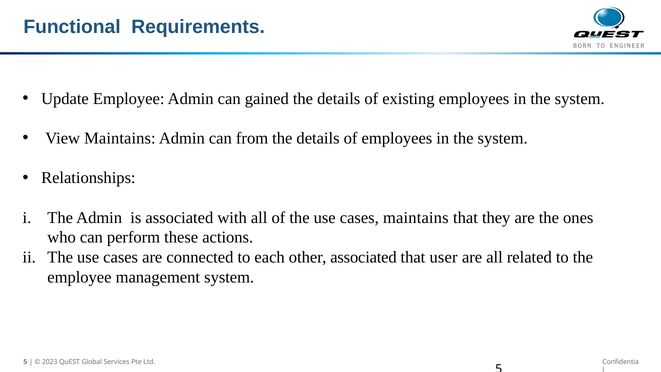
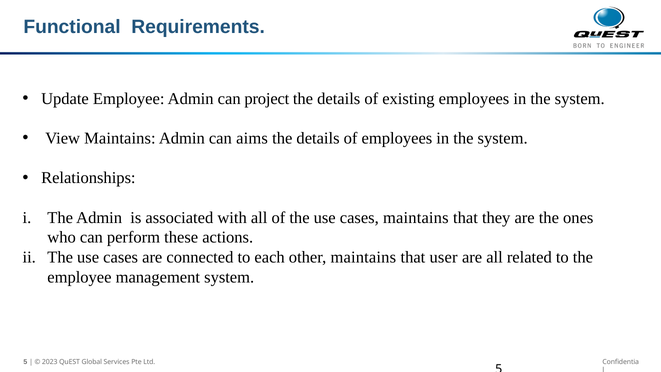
gained: gained -> project
from: from -> aims
other associated: associated -> maintains
